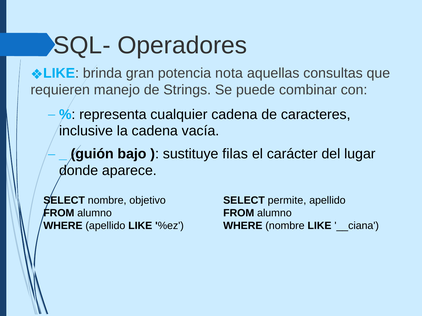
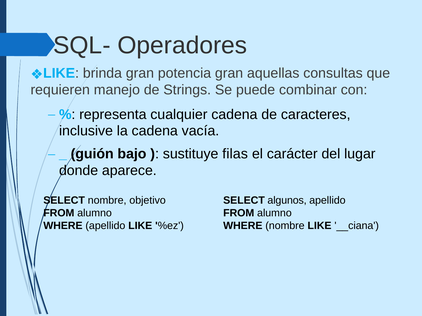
potencia nota: nota -> gran
permite: permite -> algunos
